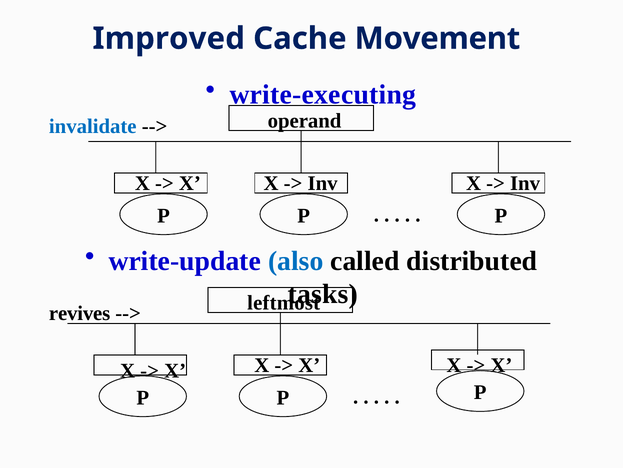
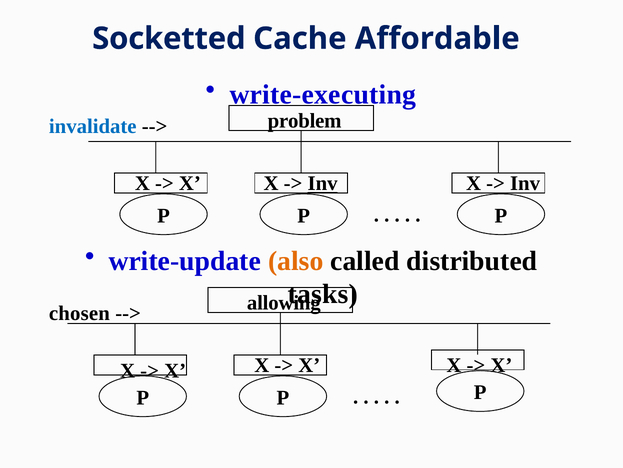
Improved: Improved -> Socketted
Movement: Movement -> Affordable
operand: operand -> problem
Inv at (323, 183) underline: none -> present
also colour: blue -> orange
leftmost: leftmost -> allowing
revives: revives -> chosen
